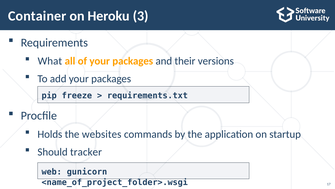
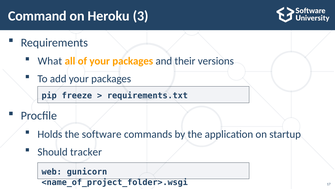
Container: Container -> Command
websites: websites -> software
